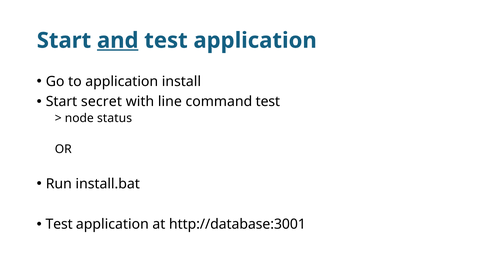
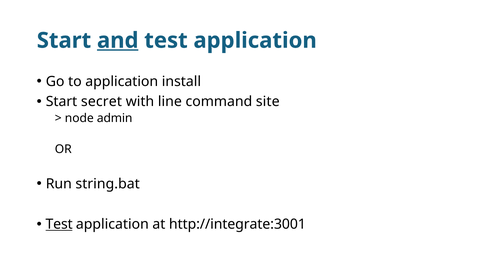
command test: test -> site
status: status -> admin
install.bat: install.bat -> string.bat
Test at (59, 224) underline: none -> present
http://database:3001: http://database:3001 -> http://integrate:3001
